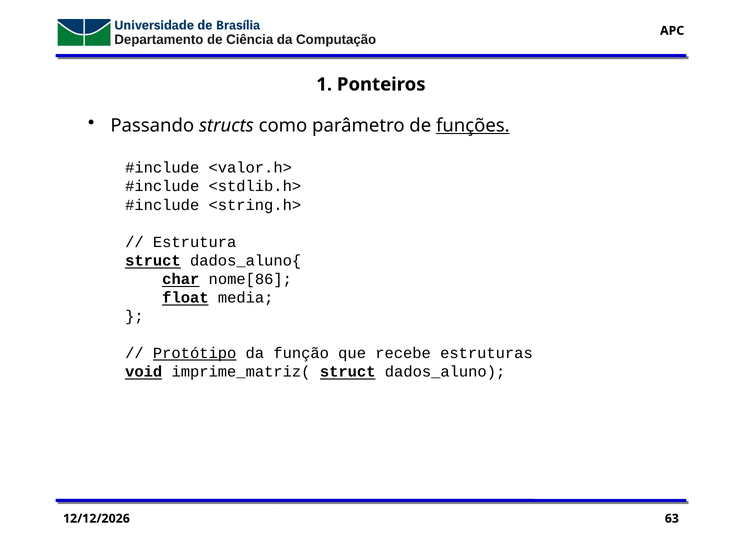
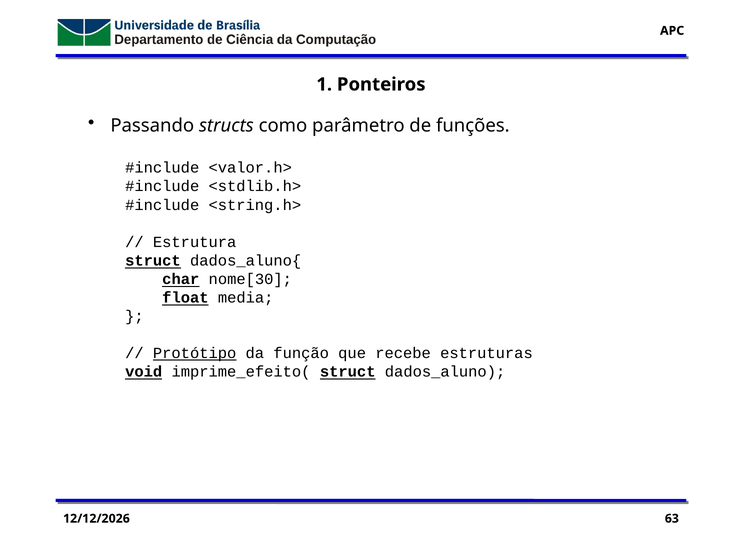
funções underline: present -> none
nome[86: nome[86 -> nome[30
imprime_matriz(: imprime_matriz( -> imprime_efeito(
